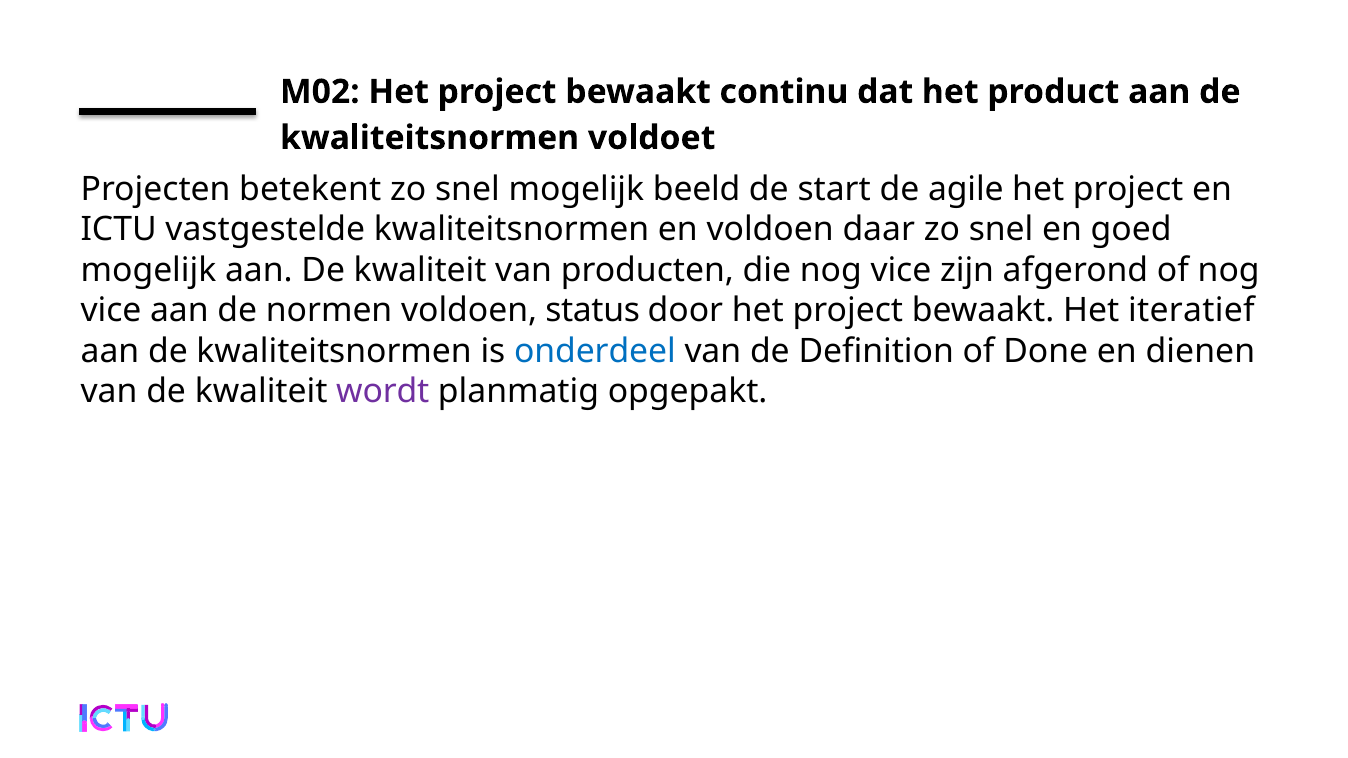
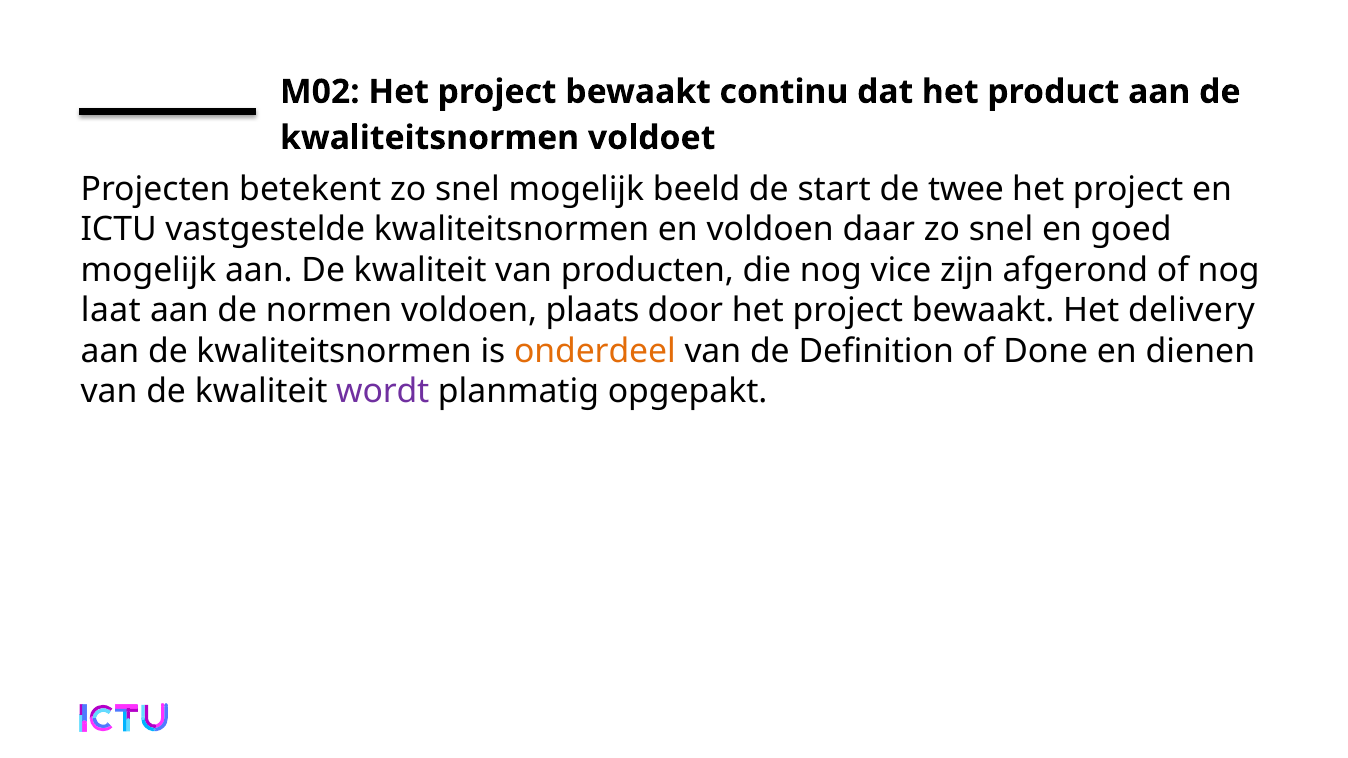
agile: agile -> twee
vice at (111, 311): vice -> laat
status: status -> plaats
iteratief: iteratief -> delivery
onderdeel colour: blue -> orange
